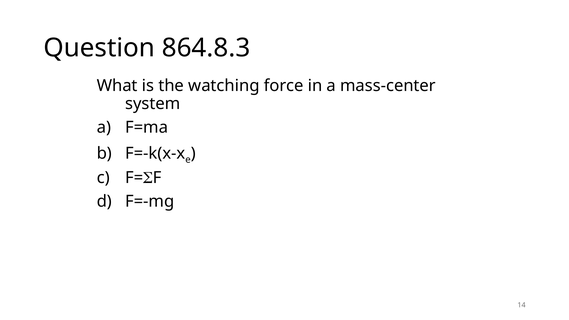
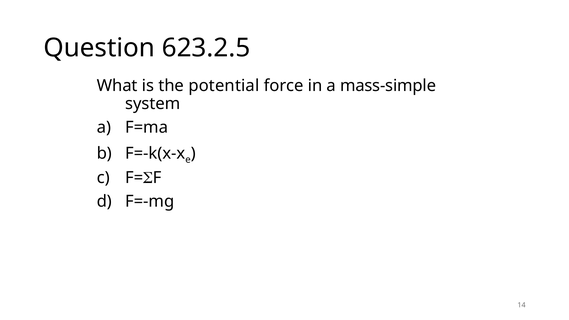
864.8.3: 864.8.3 -> 623.2.5
watching: watching -> potential
mass-center: mass-center -> mass-simple
